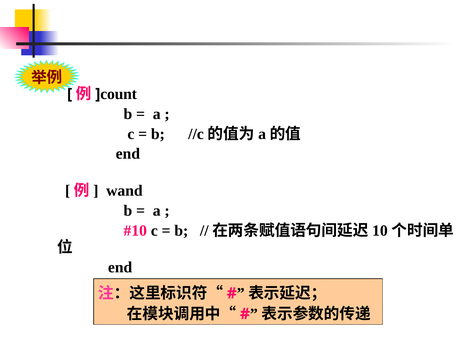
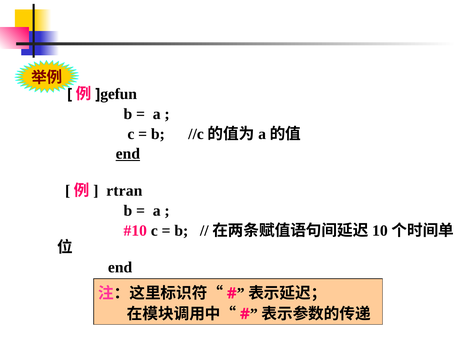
count: count -> gefun
end at (128, 154) underline: none -> present
wand: wand -> rtran
